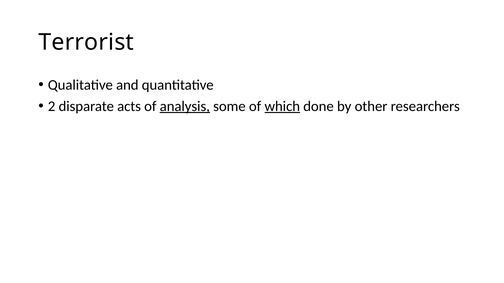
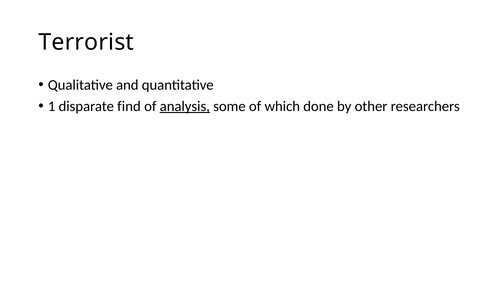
2: 2 -> 1
acts: acts -> find
which underline: present -> none
